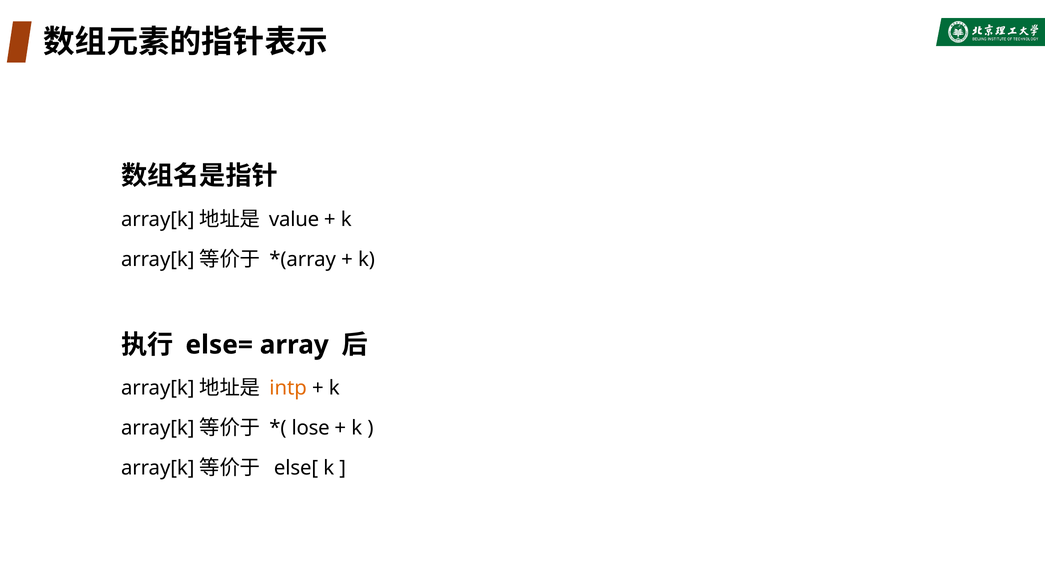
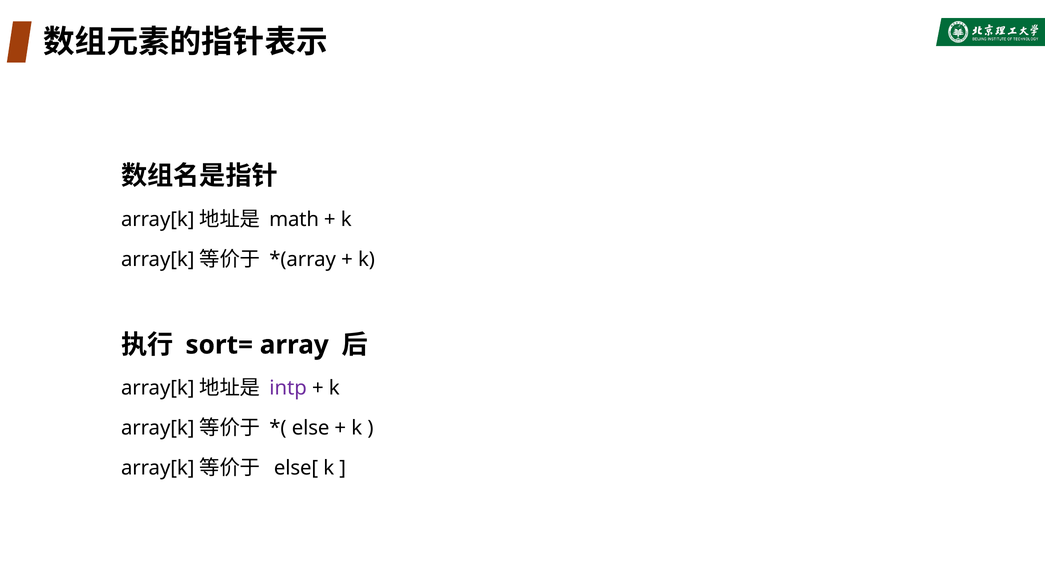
value: value -> math
else=: else= -> sort=
intp colour: orange -> purple
lose: lose -> else
